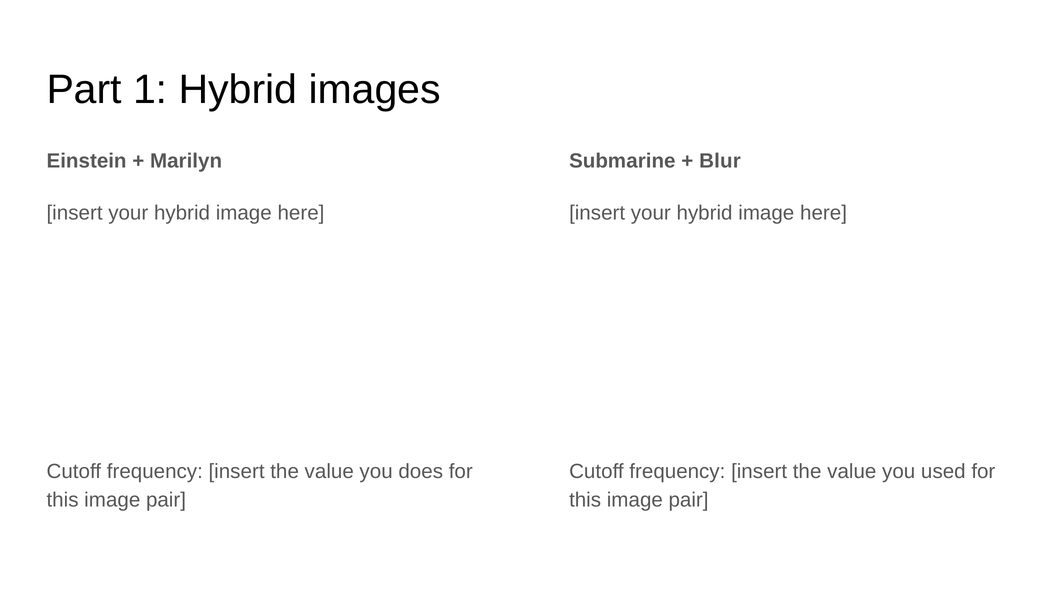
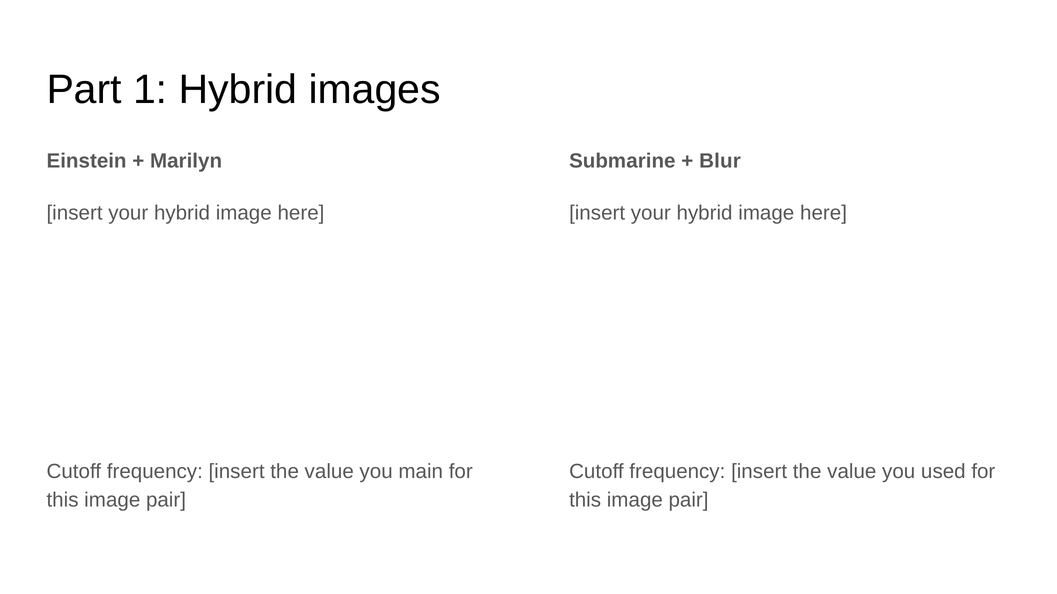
does: does -> main
